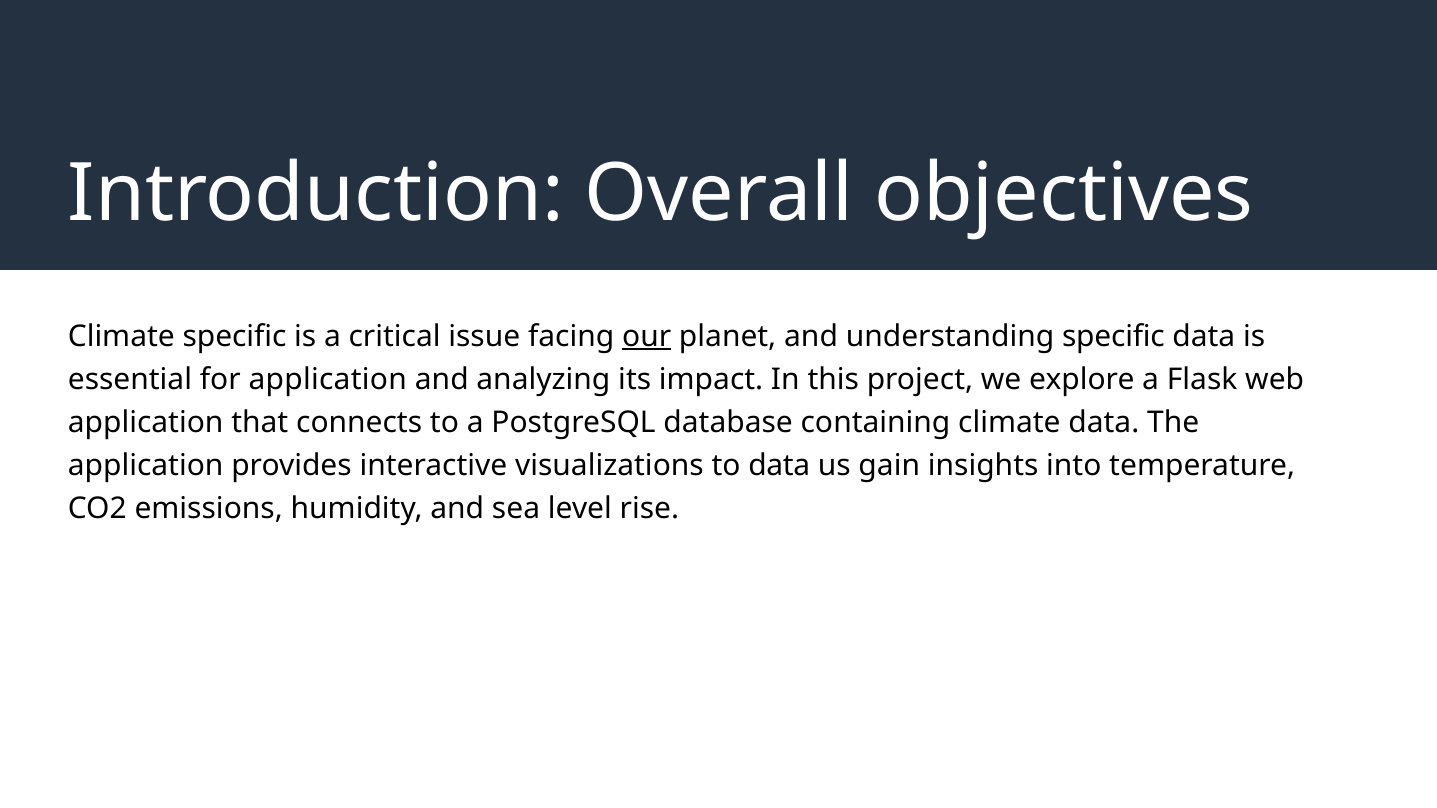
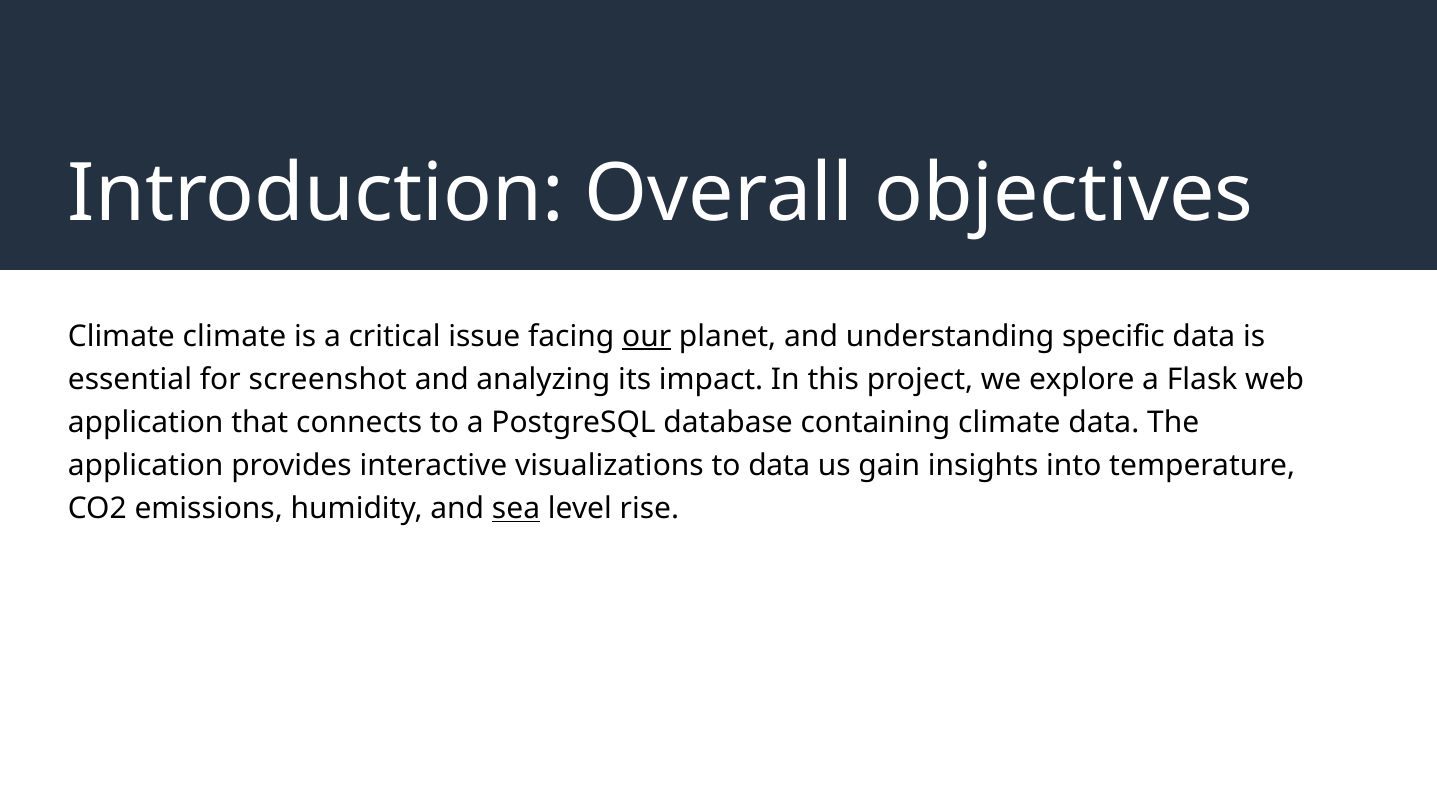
Climate specific: specific -> climate
for application: application -> screenshot
sea underline: none -> present
